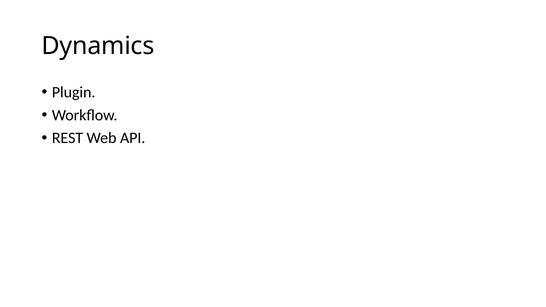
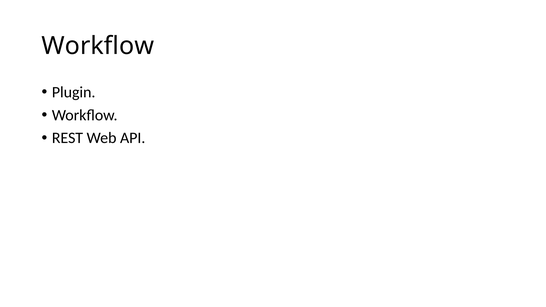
Dynamics at (98, 46): Dynamics -> Workflow
